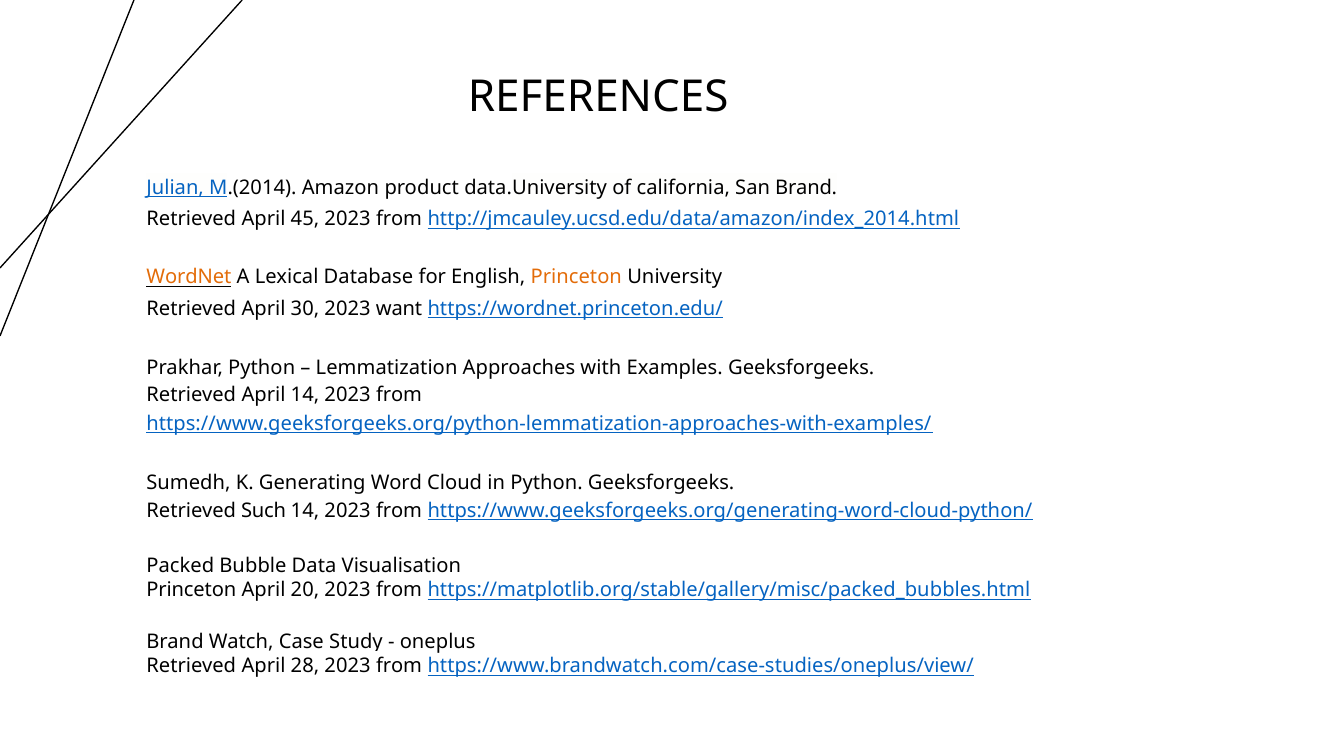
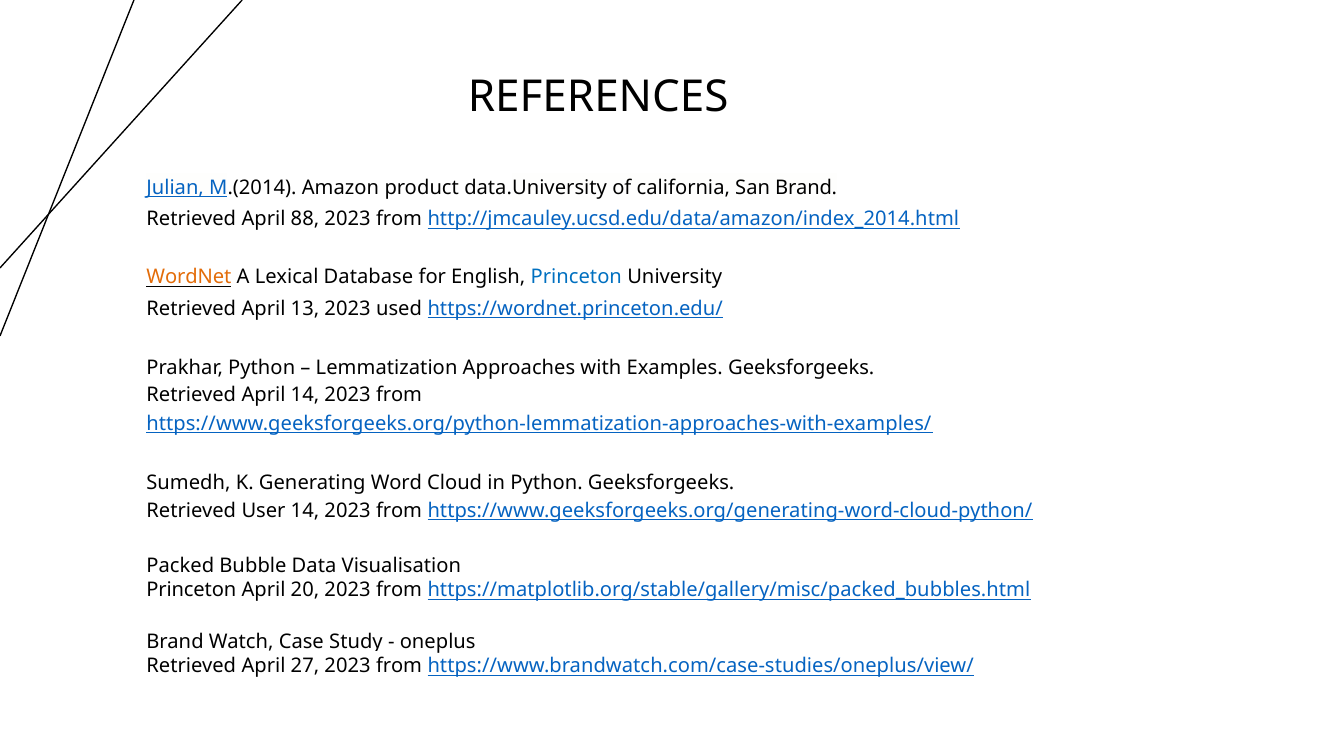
45: 45 -> 88
Princeton at (576, 277) colour: orange -> blue
30: 30 -> 13
want: want -> used
Such: Such -> User
28: 28 -> 27
